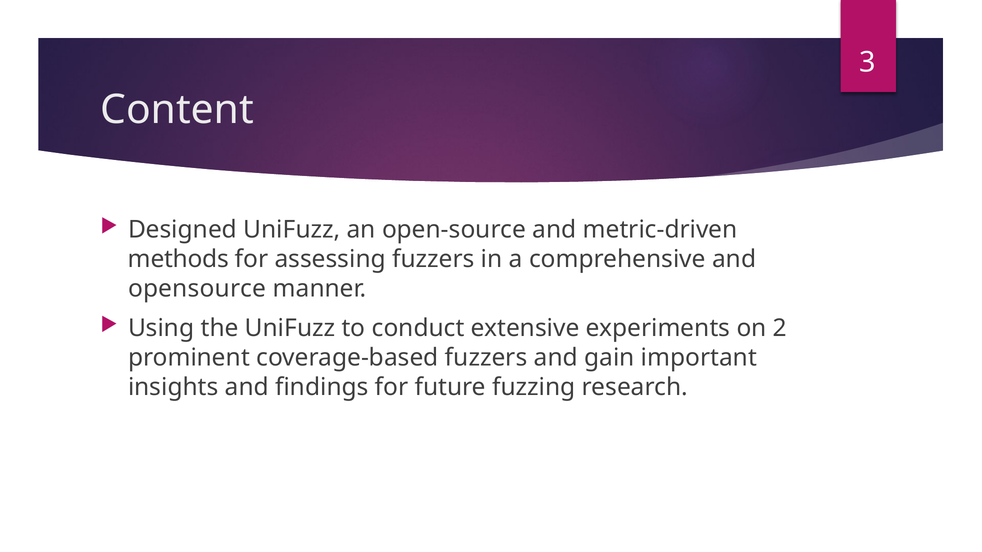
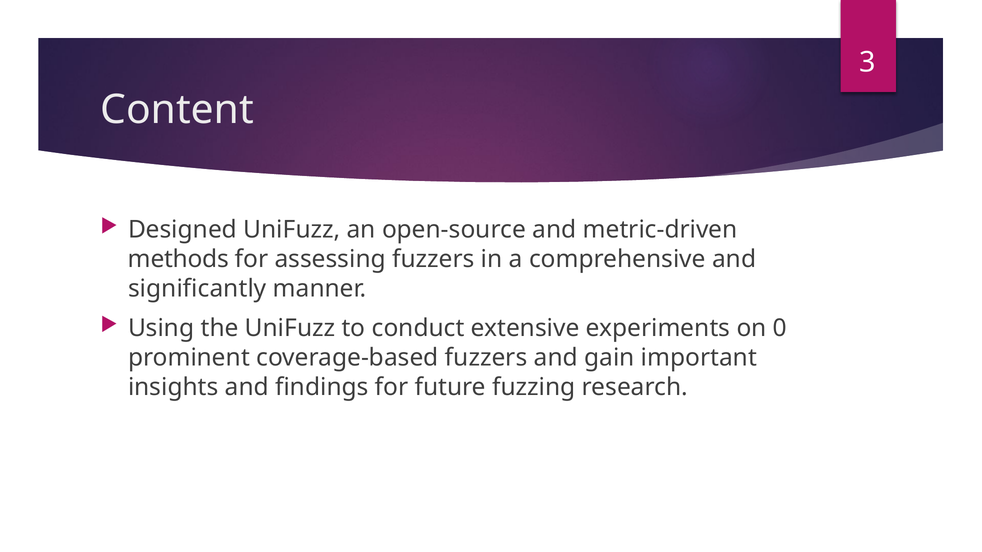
opensource: opensource -> significantly
2: 2 -> 0
